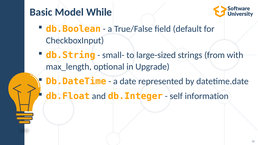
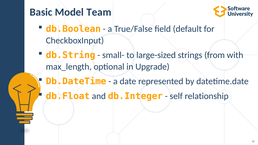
While: While -> Team
information: information -> relationship
